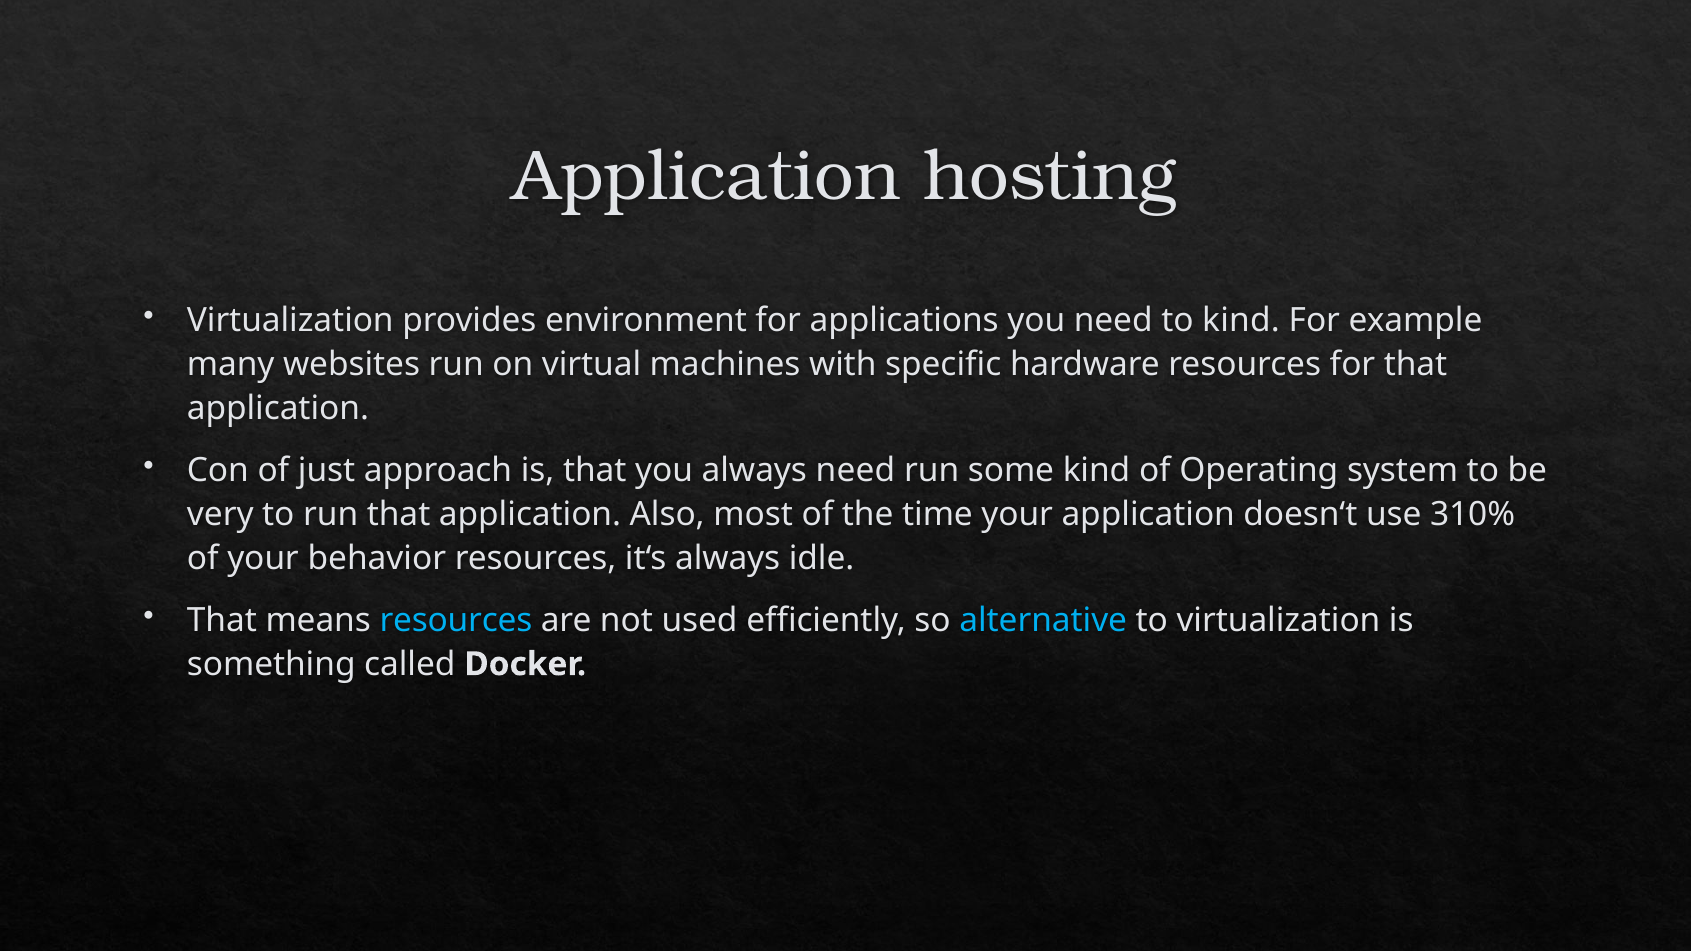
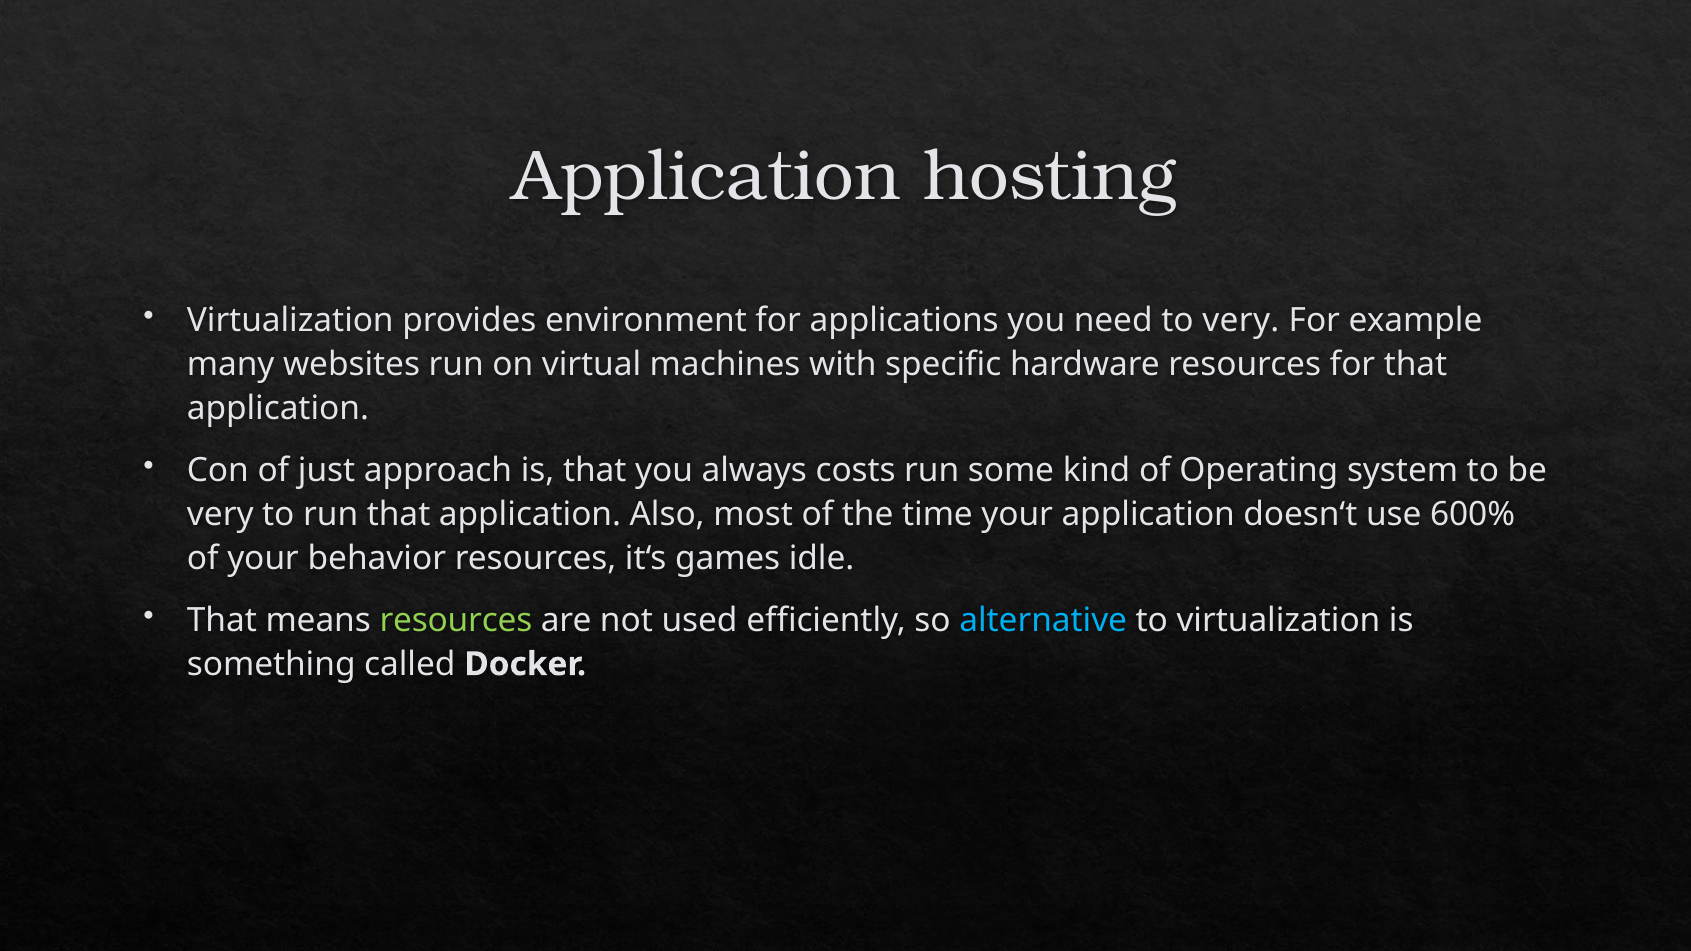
to kind: kind -> very
always need: need -> costs
310%: 310% -> 600%
it‘s always: always -> games
resources at (456, 620) colour: light blue -> light green
